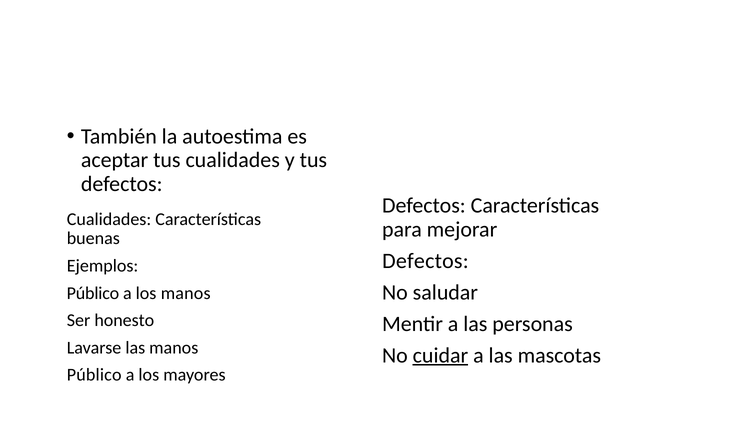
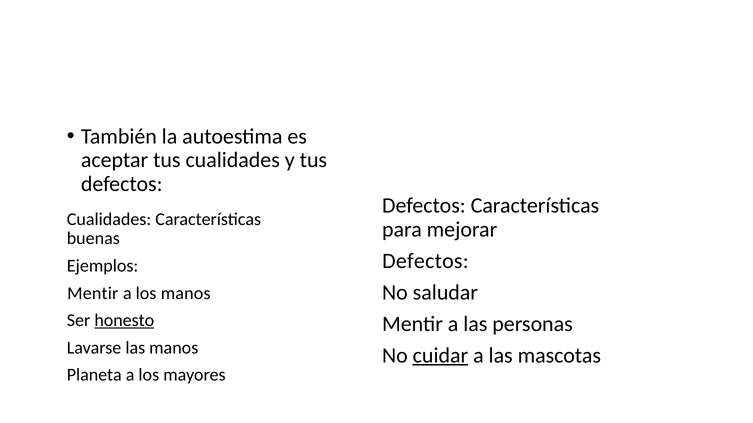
Público at (93, 293): Público -> Mentir
honesto underline: none -> present
Público at (94, 375): Público -> Planeta
